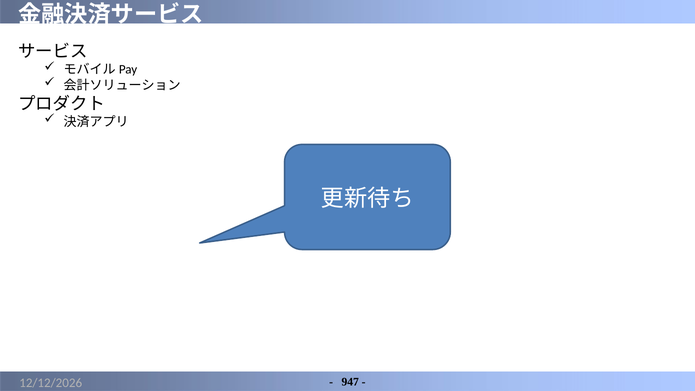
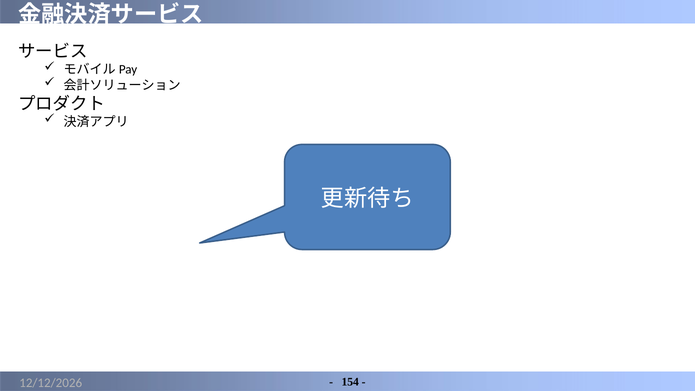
947: 947 -> 154
